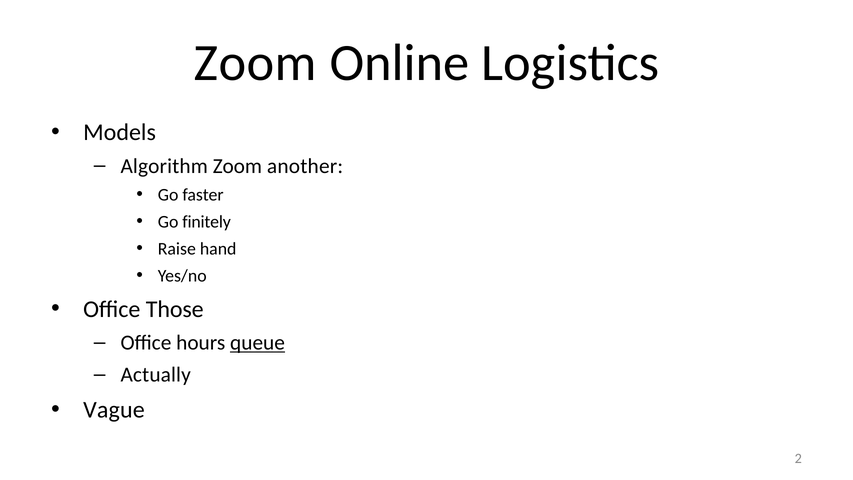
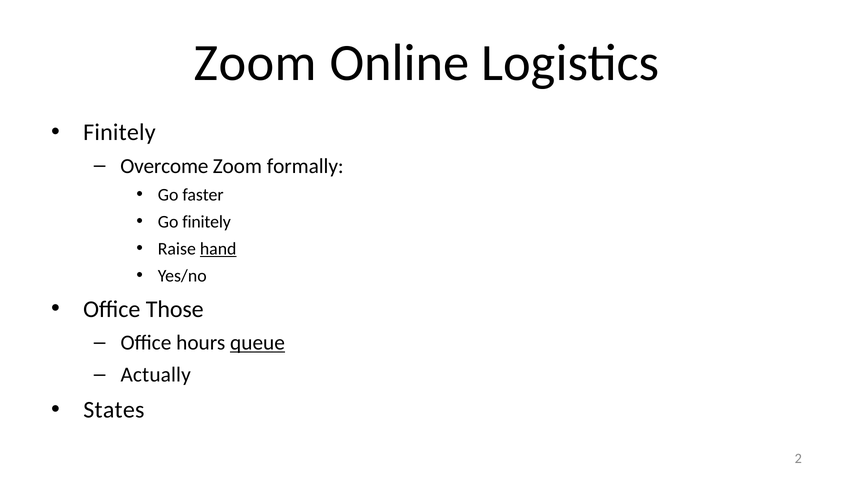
Models at (120, 132): Models -> Finitely
Algorithm: Algorithm -> Overcome
another: another -> formally
hand underline: none -> present
Vague: Vague -> States
